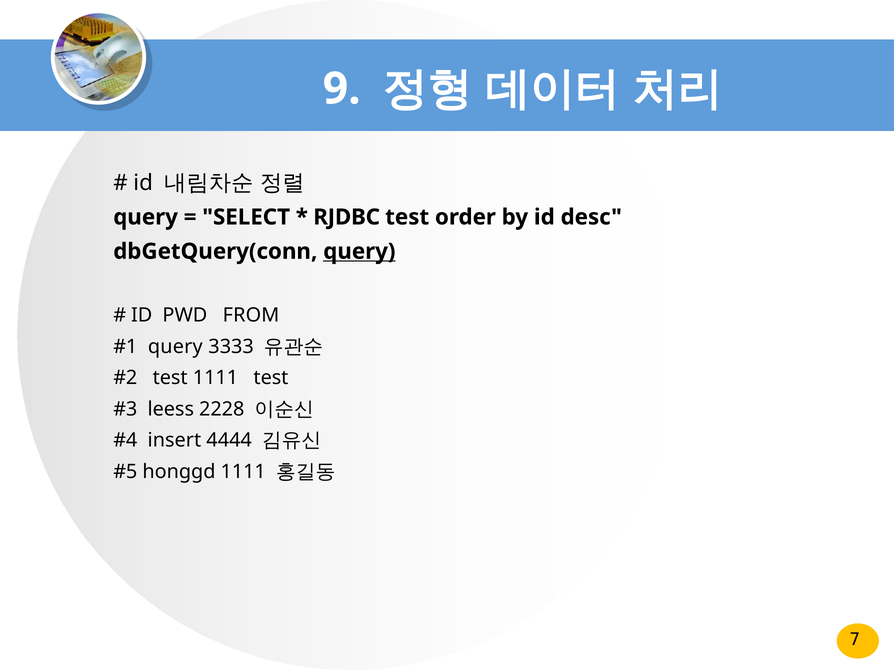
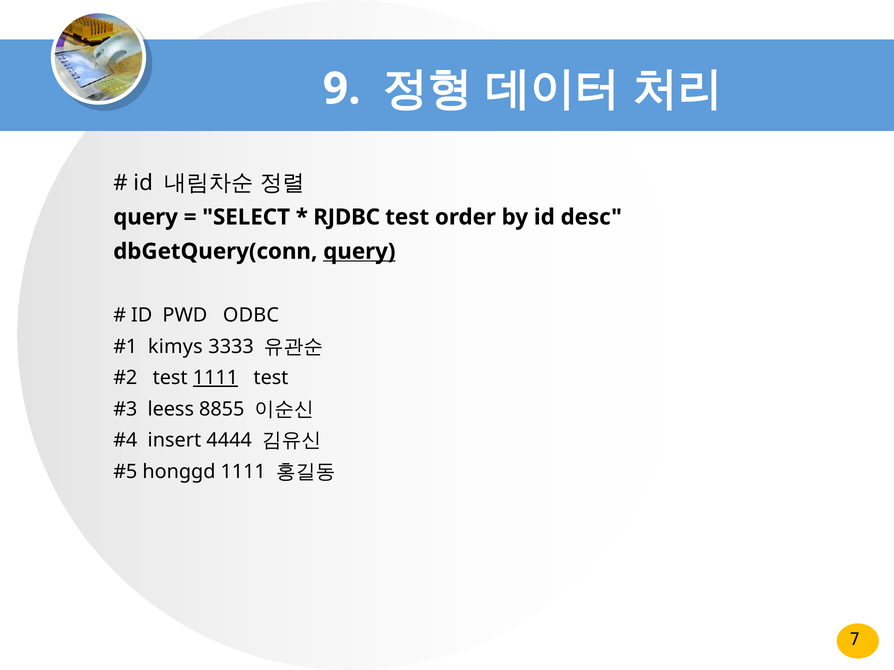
FROM: FROM -> ODBC
query at (175, 347): query -> kimys
1111 at (215, 378) underline: none -> present
2228: 2228 -> 8855
